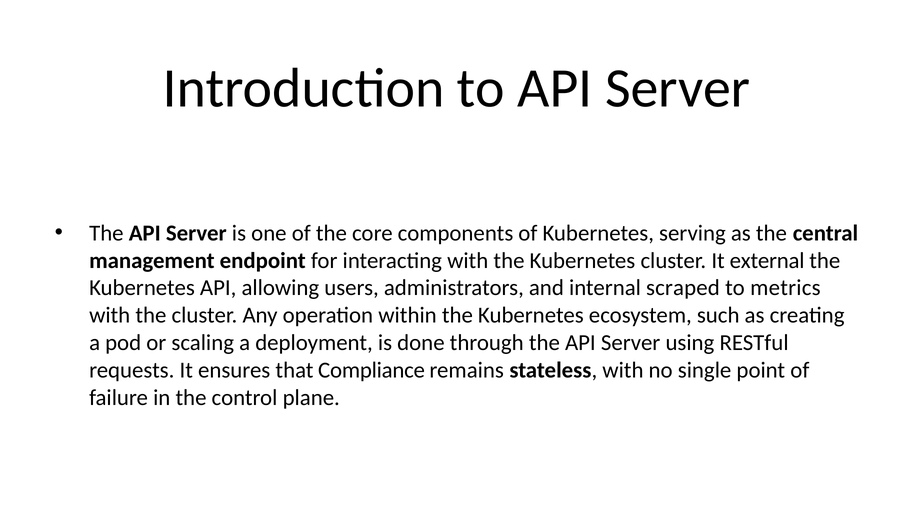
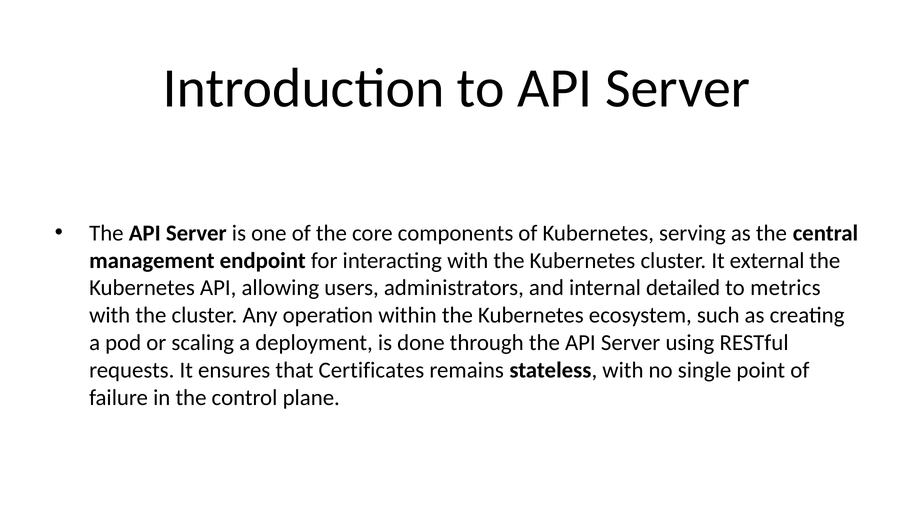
scraped: scraped -> detailed
Compliance: Compliance -> Certificates
